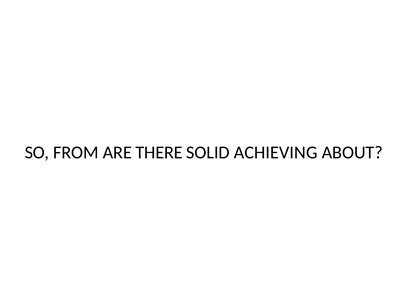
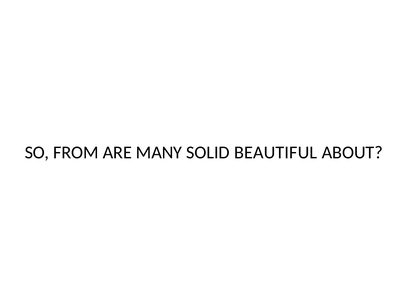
THERE: THERE -> MANY
ACHIEVING: ACHIEVING -> BEAUTIFUL
